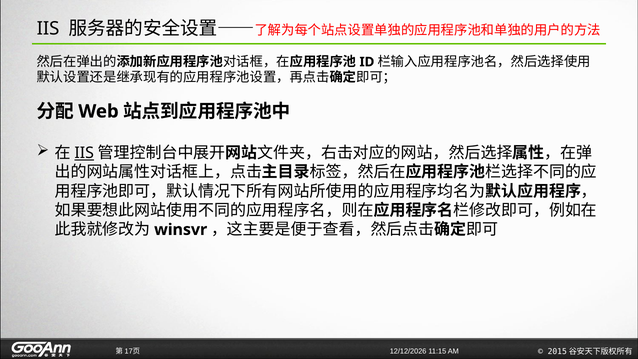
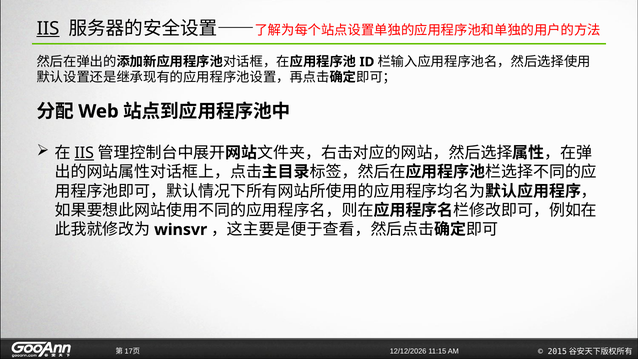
IIS at (48, 28) underline: none -> present
